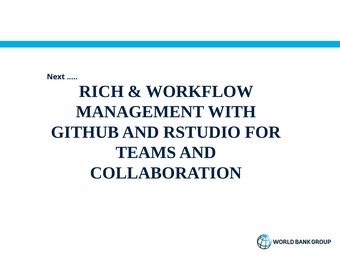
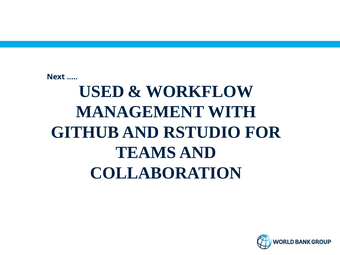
RICH: RICH -> USED
